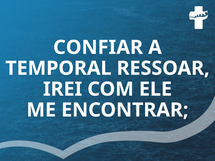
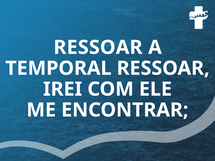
CONFIAR at (98, 47): CONFIAR -> RESSOAR
